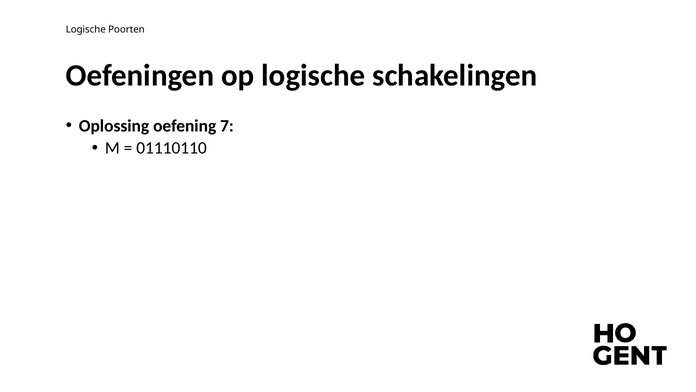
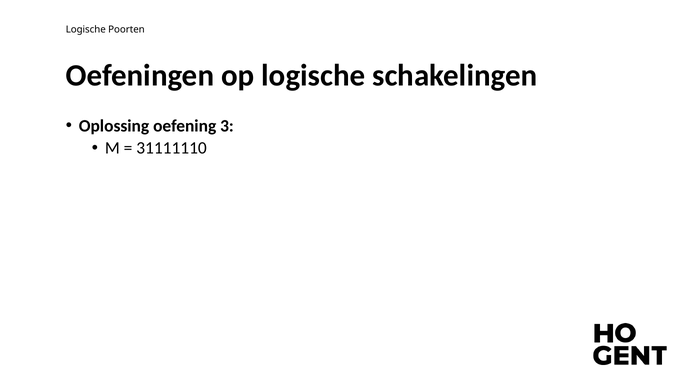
7: 7 -> 3
01110110: 01110110 -> 31111110
